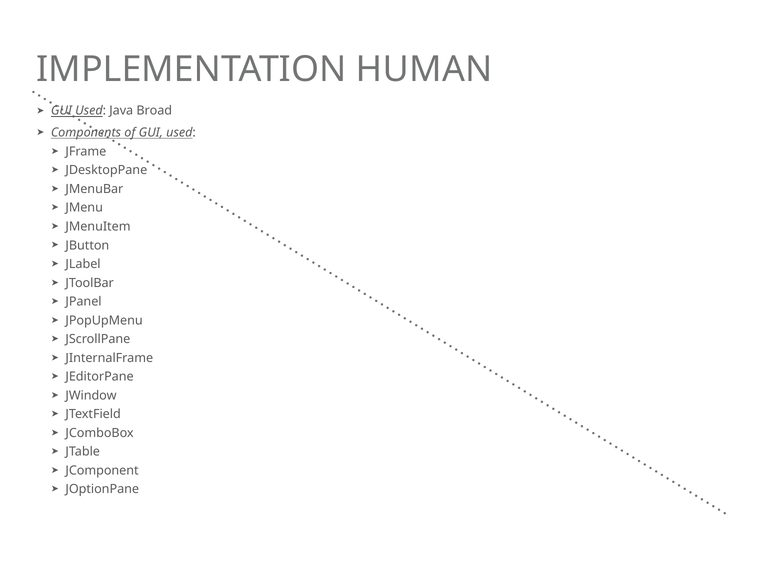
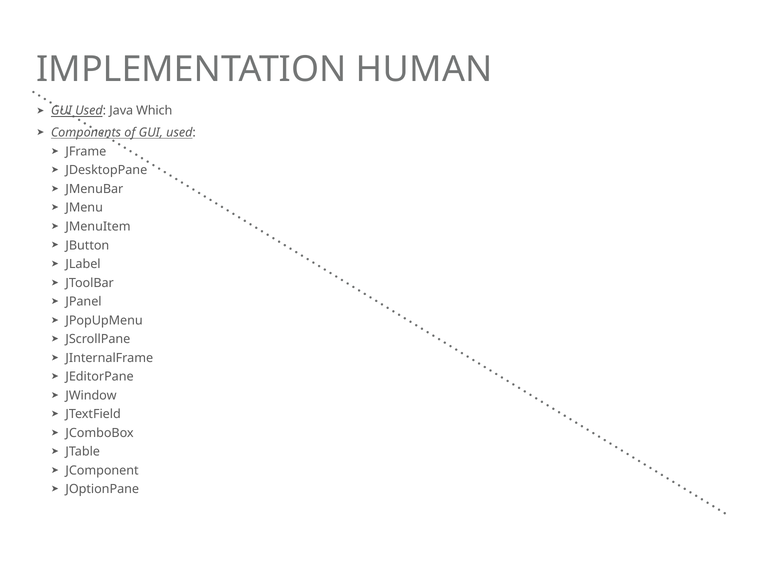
Broad: Broad -> Which
